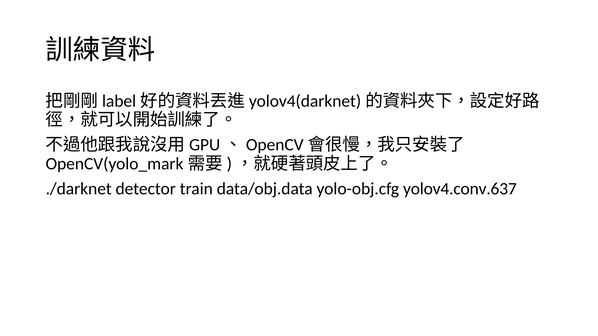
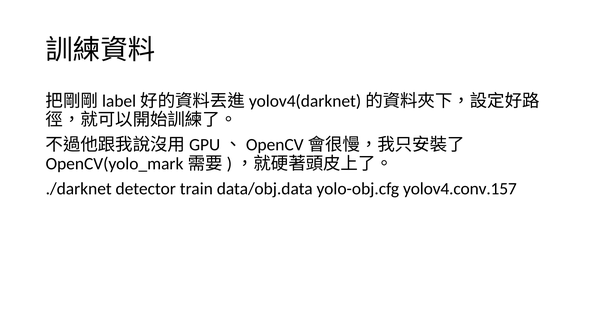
yolov4.conv.637: yolov4.conv.637 -> yolov4.conv.157
